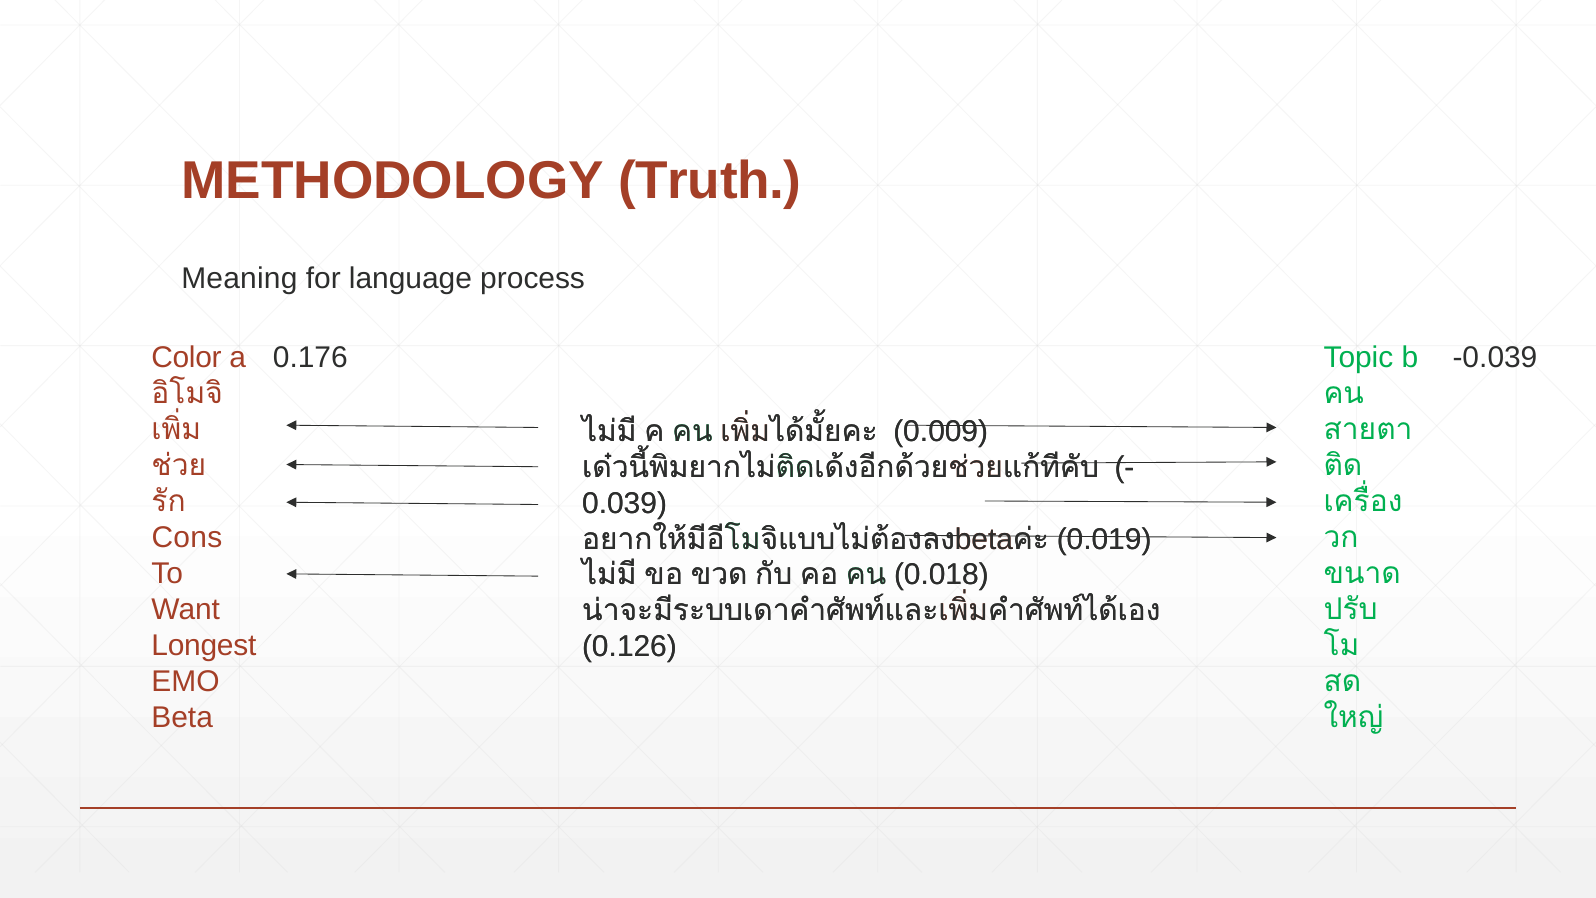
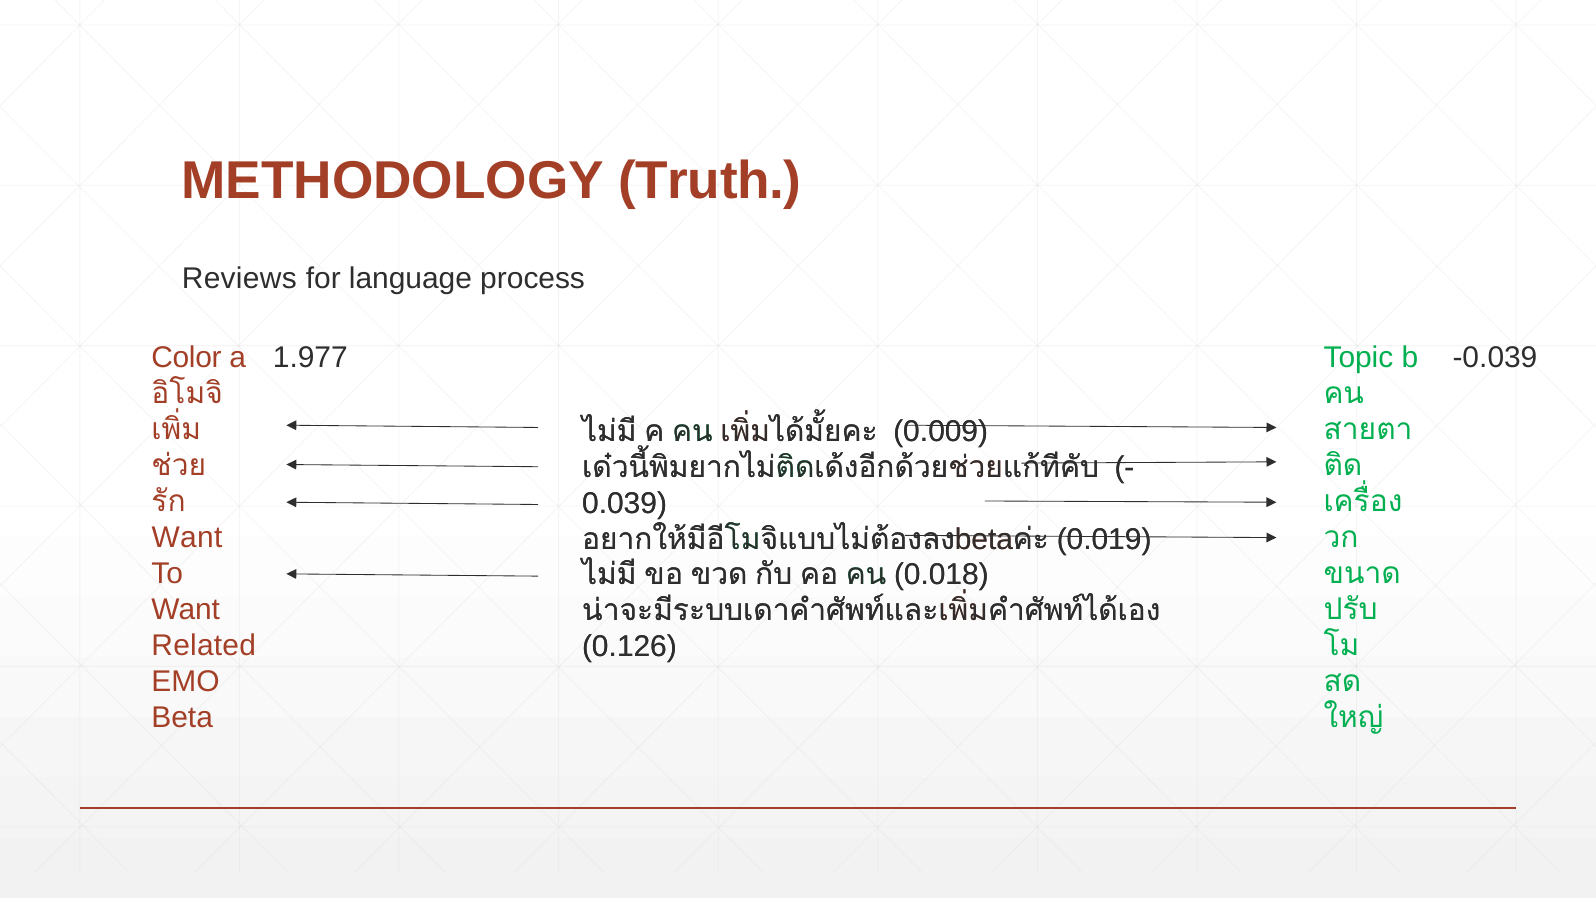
Meaning: Meaning -> Reviews
0.176: 0.176 -> 1.977
Cons at (187, 537): Cons -> Want
Longest: Longest -> Related
